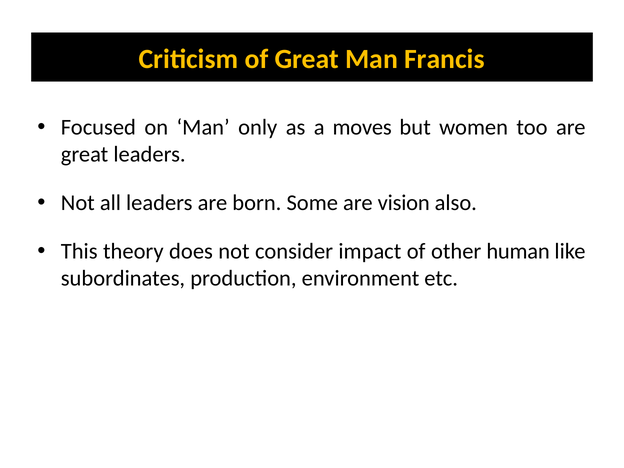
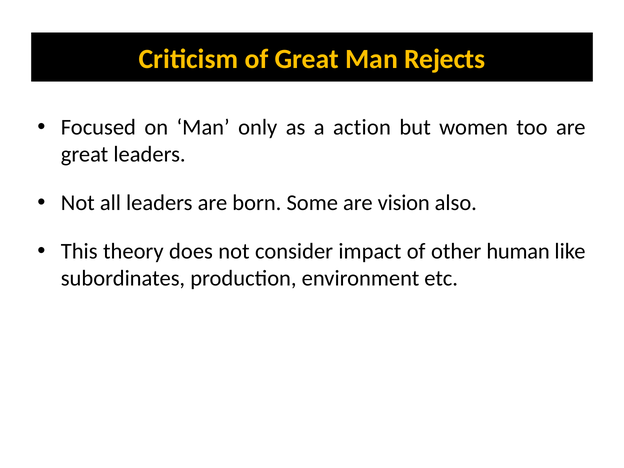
Francis: Francis -> Rejects
moves: moves -> action
